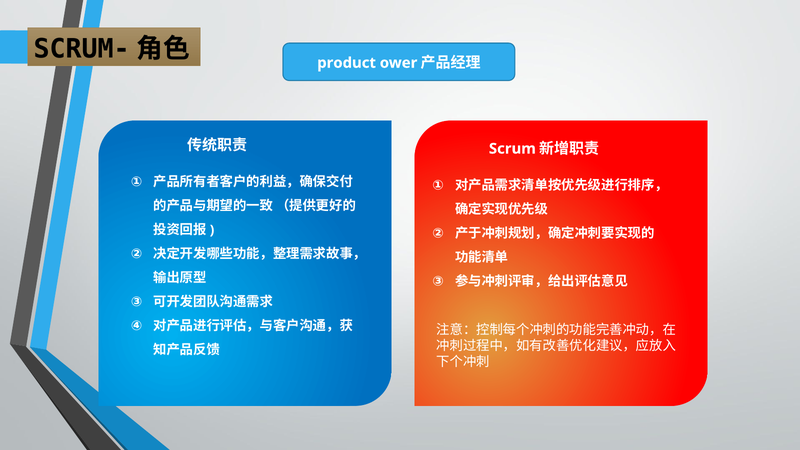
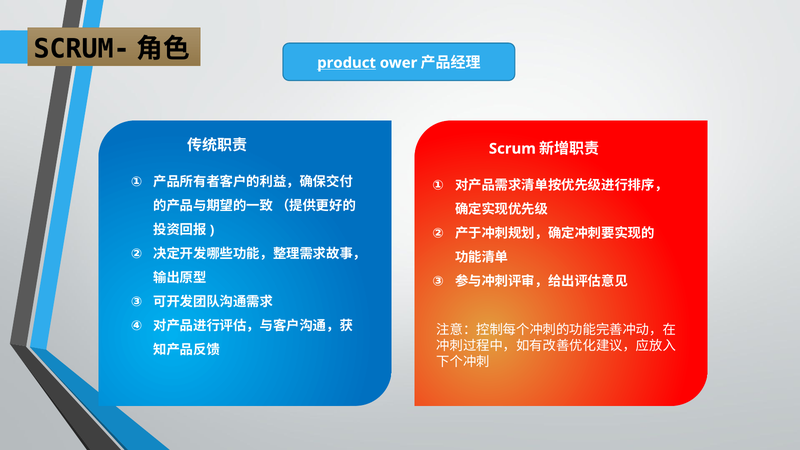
product underline: none -> present
